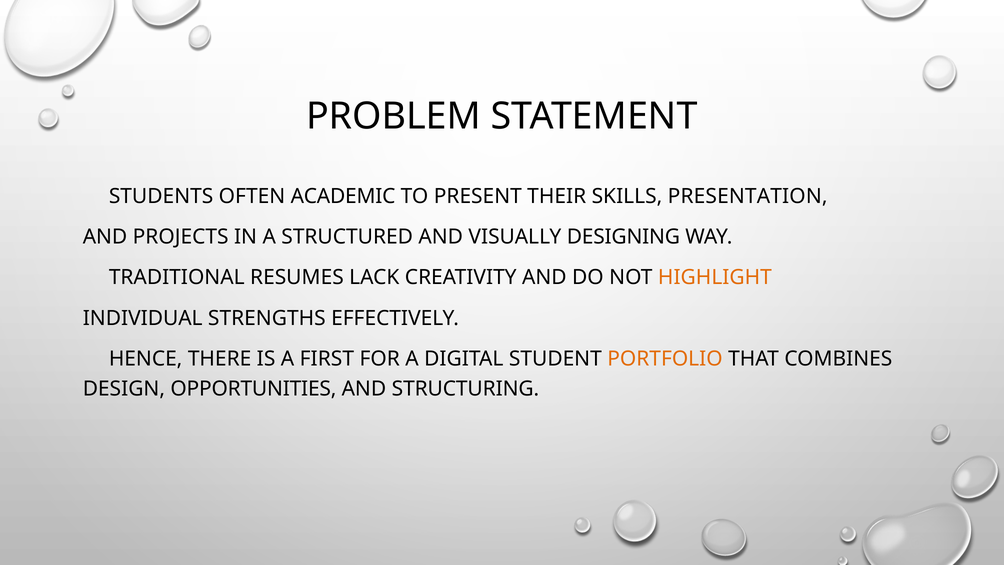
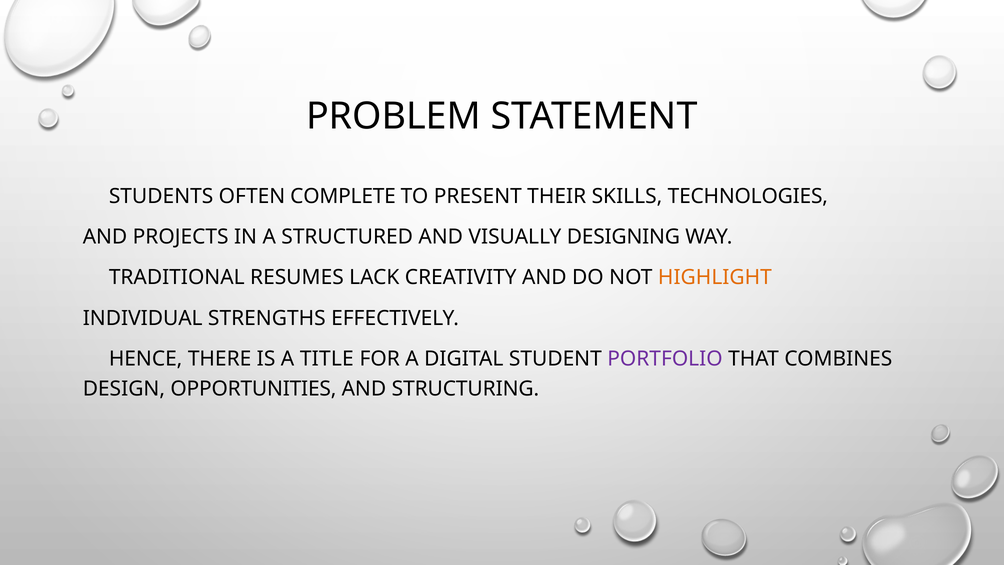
ACADEMIC: ACADEMIC -> COMPLETE
PRESENTATION: PRESENTATION -> TECHNOLOGIES
FIRST: FIRST -> TITLE
PORTFOLIO colour: orange -> purple
